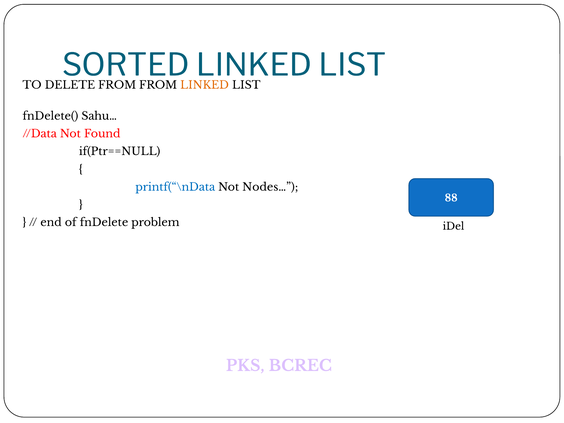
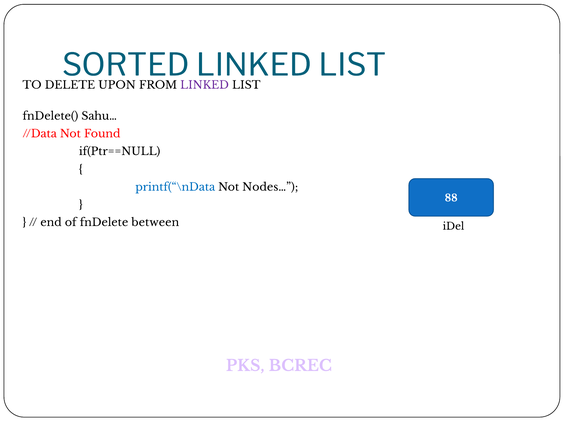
DELETE FROM: FROM -> UPON
LINKED at (205, 85) colour: orange -> purple
problem: problem -> between
